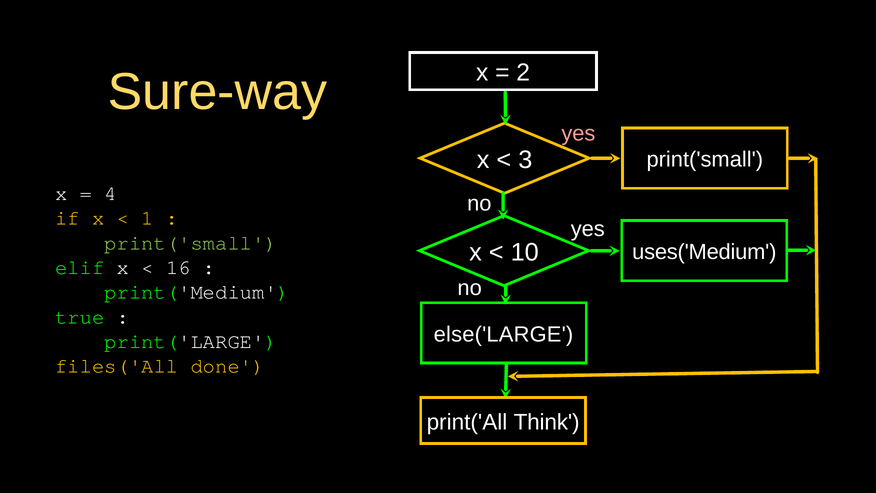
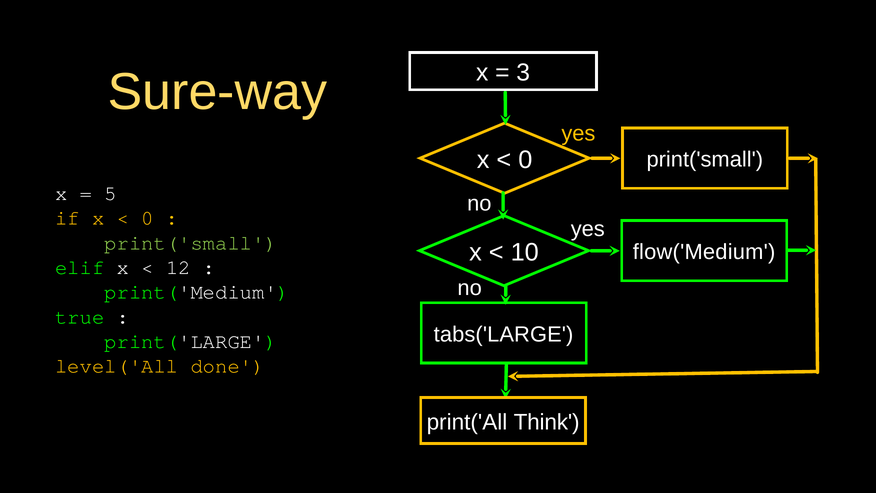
2: 2 -> 3
yes at (578, 133) colour: pink -> yellow
3 at (525, 160): 3 -> 0
4: 4 -> 5
1 at (148, 218): 1 -> 0
uses('Medium: uses('Medium -> flow('Medium
16: 16 -> 12
else('LARGE: else('LARGE -> tabs('LARGE
files('All: files('All -> level('All
